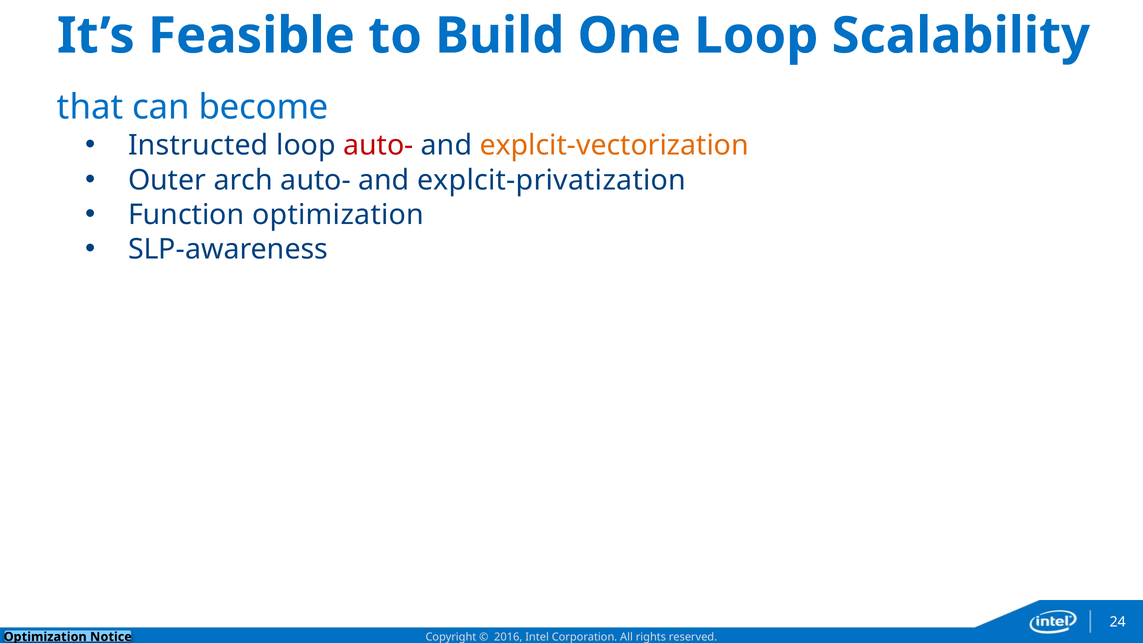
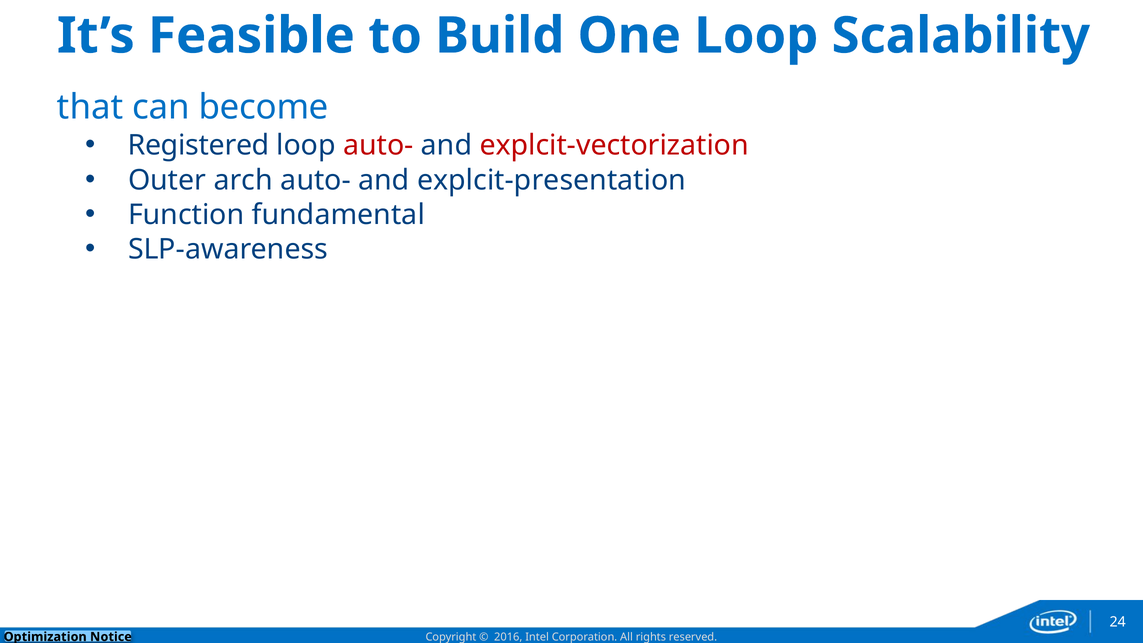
Instructed: Instructed -> Registered
explcit-vectorization colour: orange -> red
explcit-privatization: explcit-privatization -> explcit-presentation
Function optimization: optimization -> fundamental
